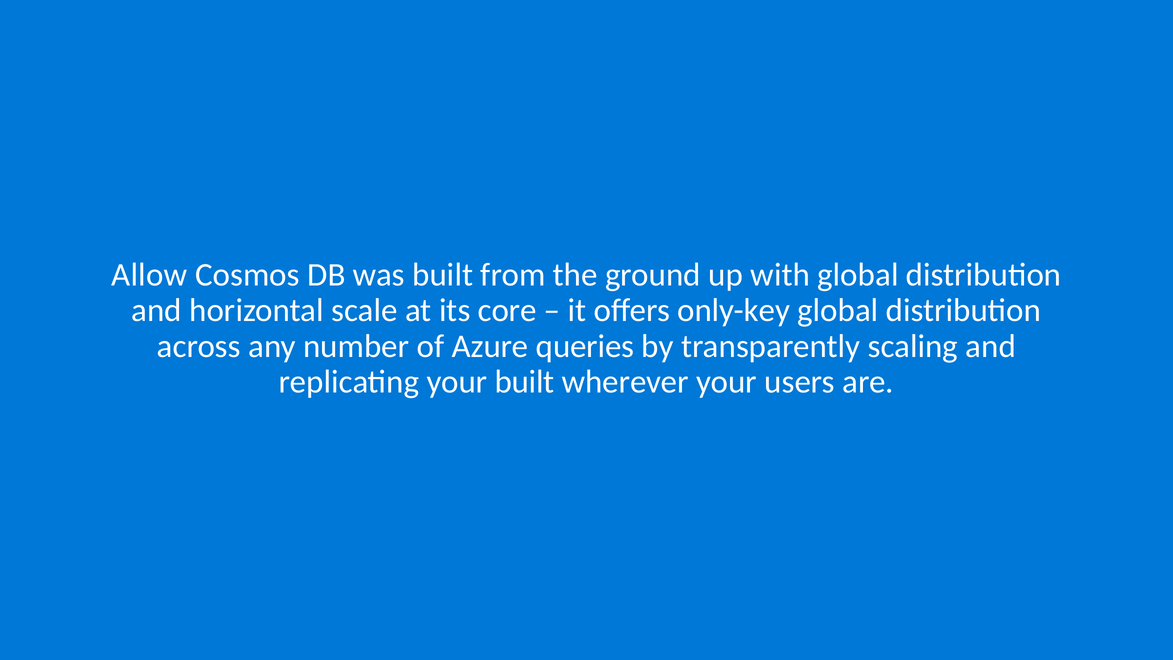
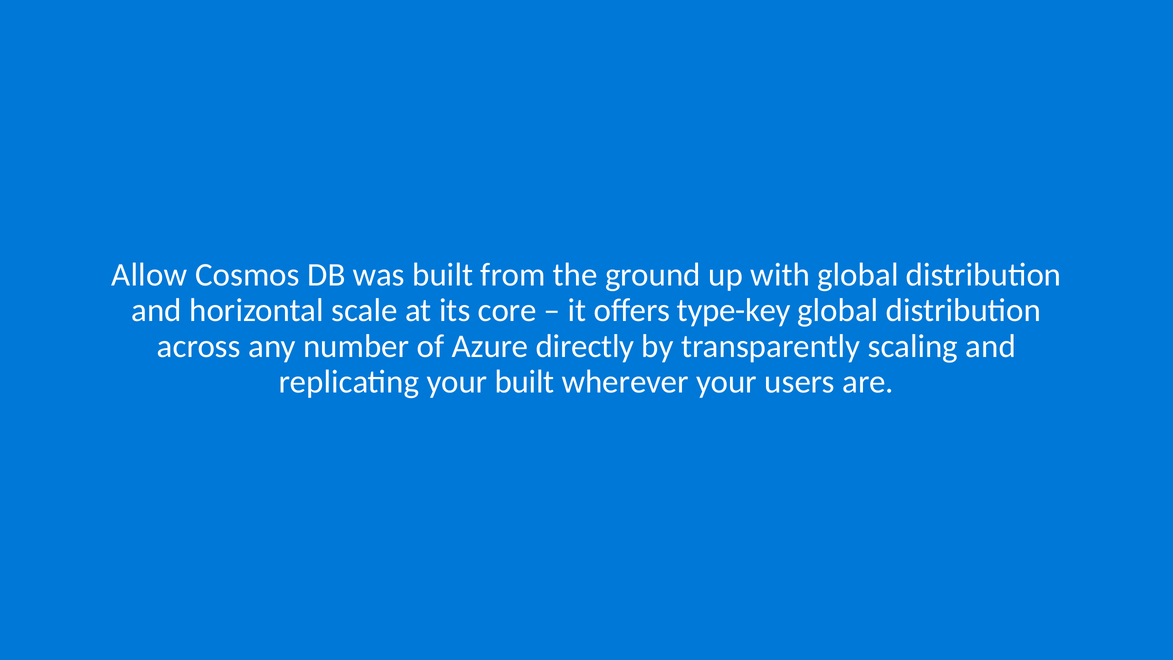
only-key: only-key -> type-key
queries: queries -> directly
